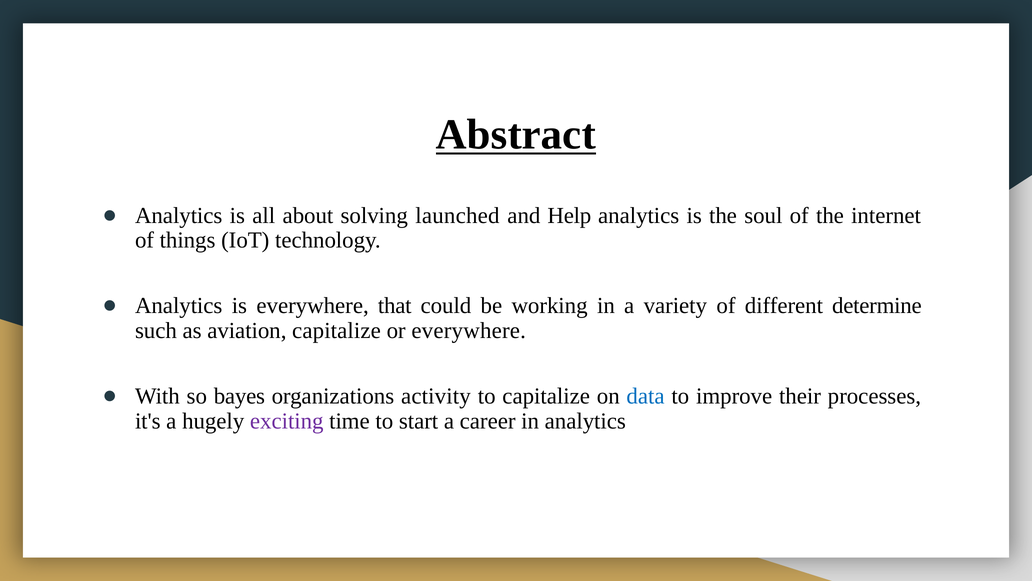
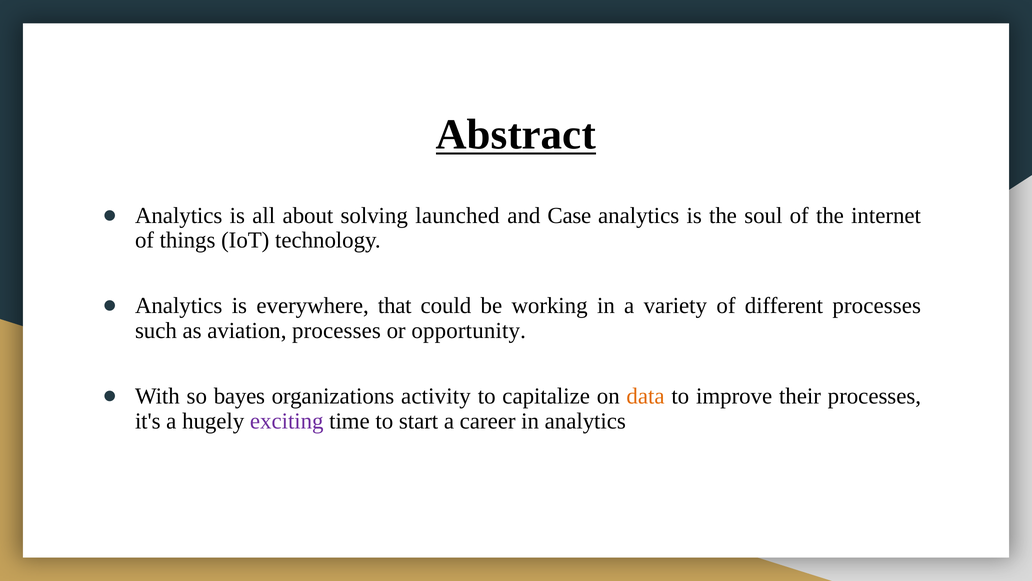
Help: Help -> Case
different determine: determine -> processes
aviation capitalize: capitalize -> processes
or everywhere: everywhere -> opportunity
data colour: blue -> orange
